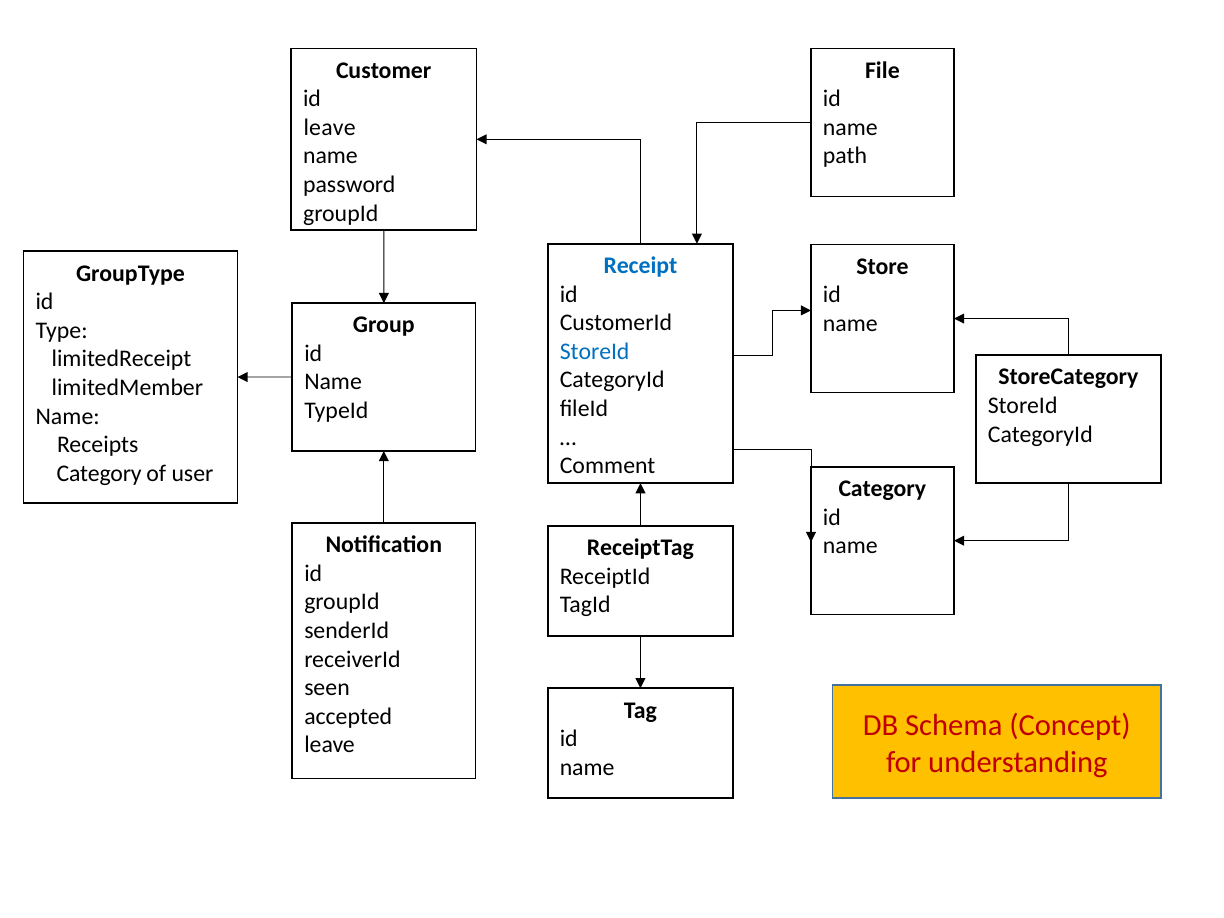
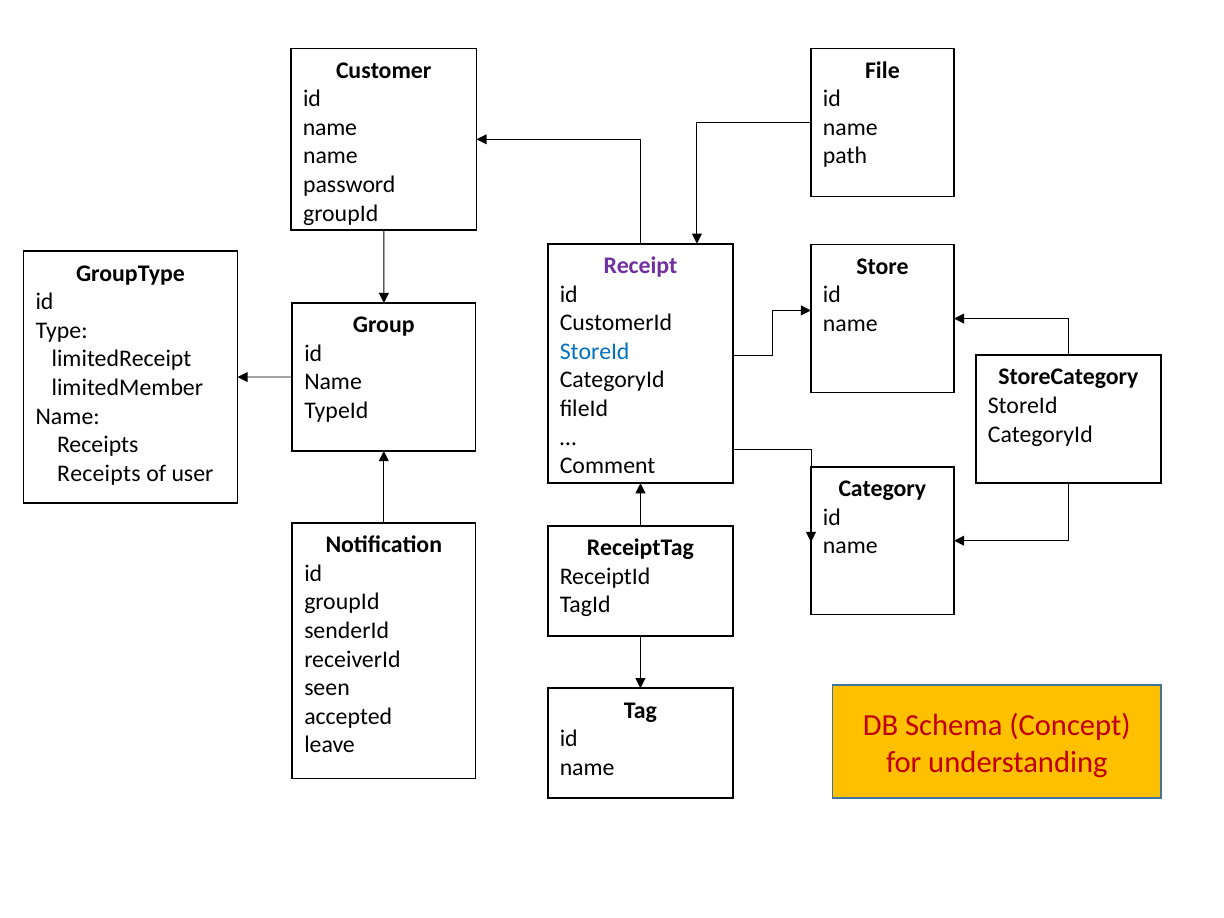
leave at (330, 128): leave -> name
Receipt colour: blue -> purple
Category at (99, 473): Category -> Receipts
